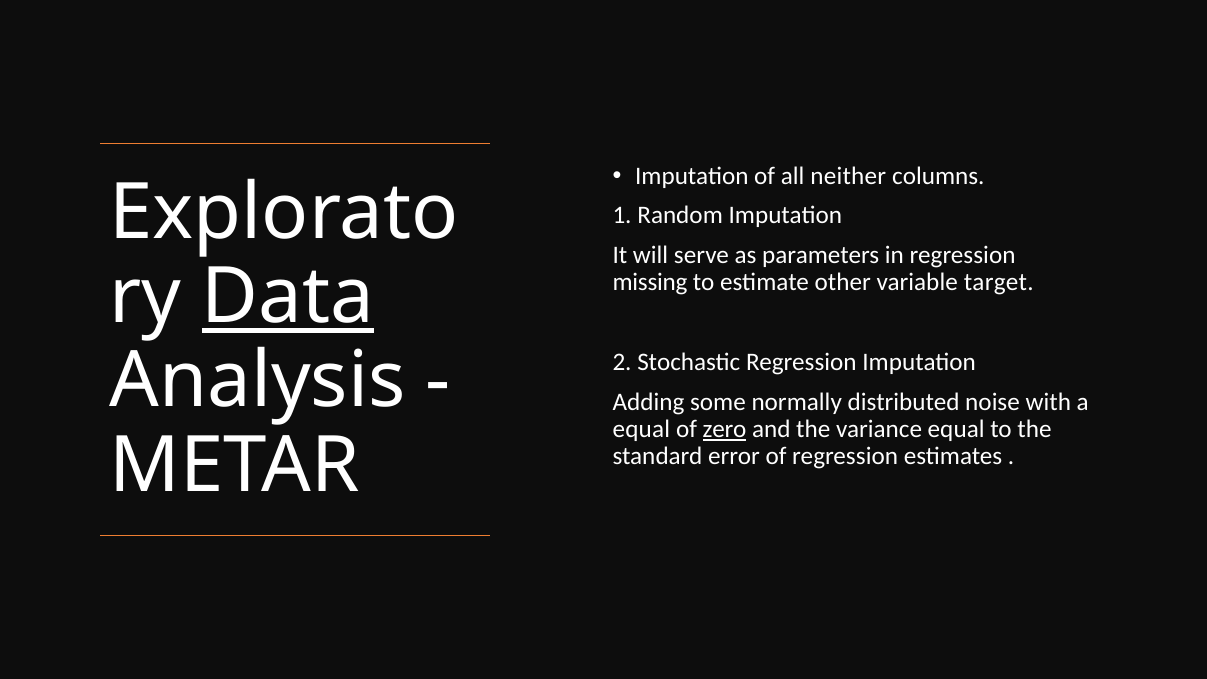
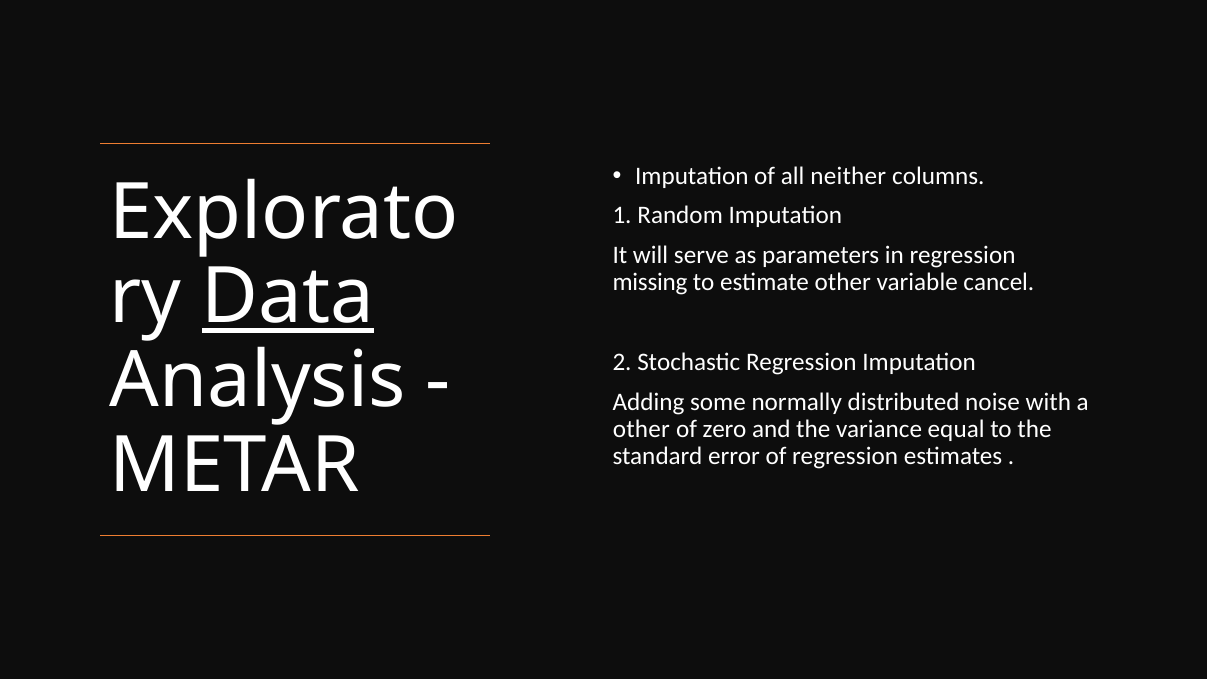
target: target -> cancel
equal at (641, 429): equal -> other
zero underline: present -> none
